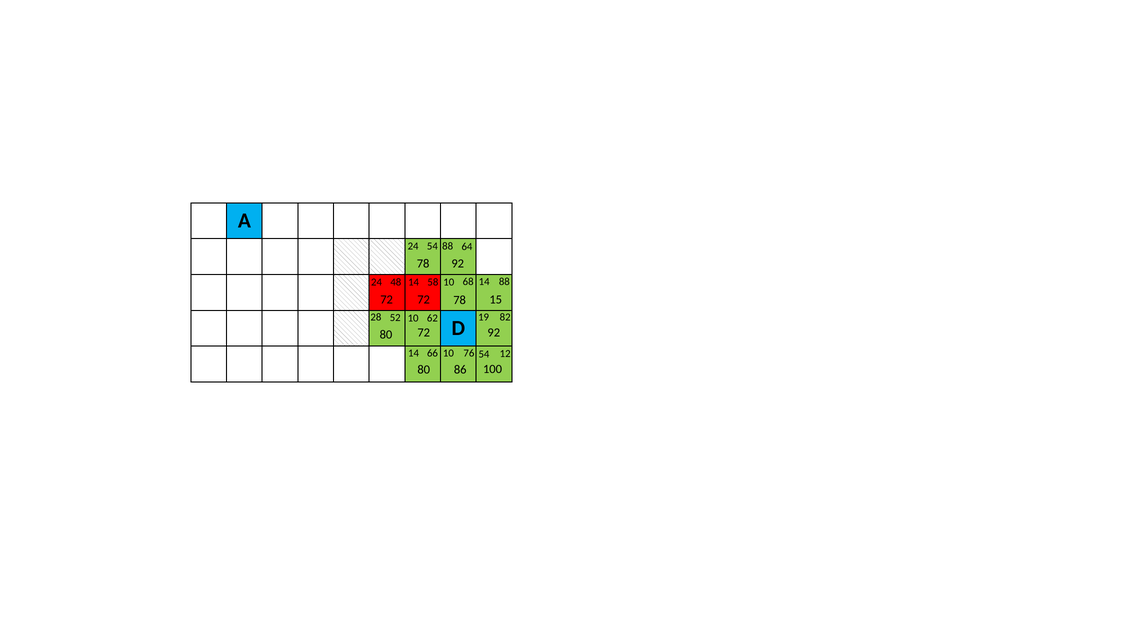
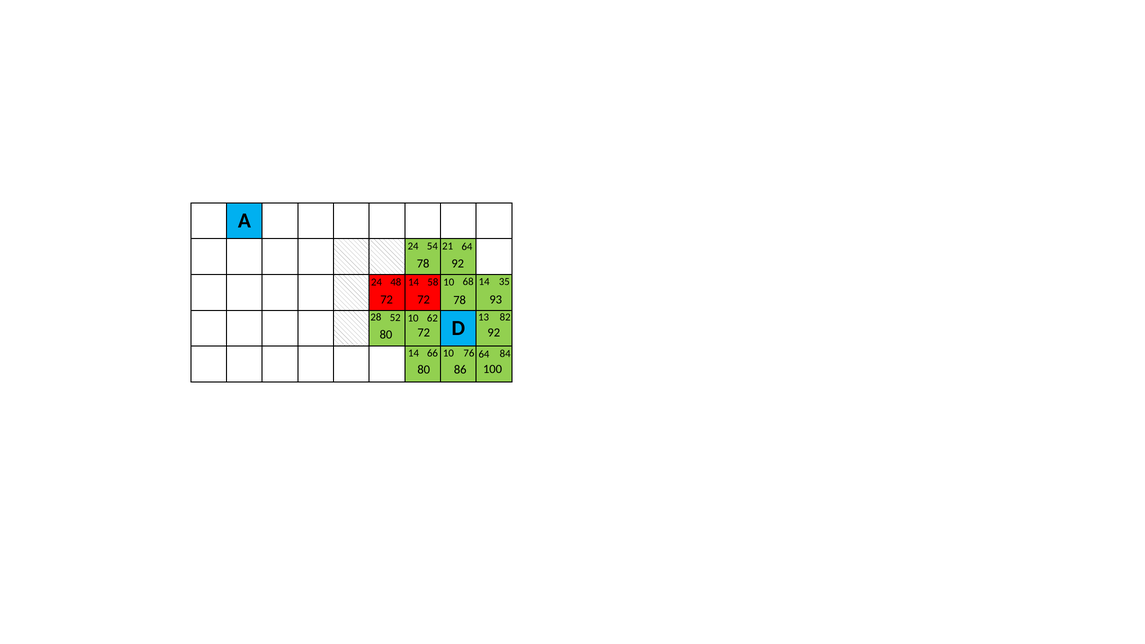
54 88: 88 -> 21
58 88: 88 -> 35
15: 15 -> 93
19: 19 -> 13
14 54: 54 -> 64
12: 12 -> 84
